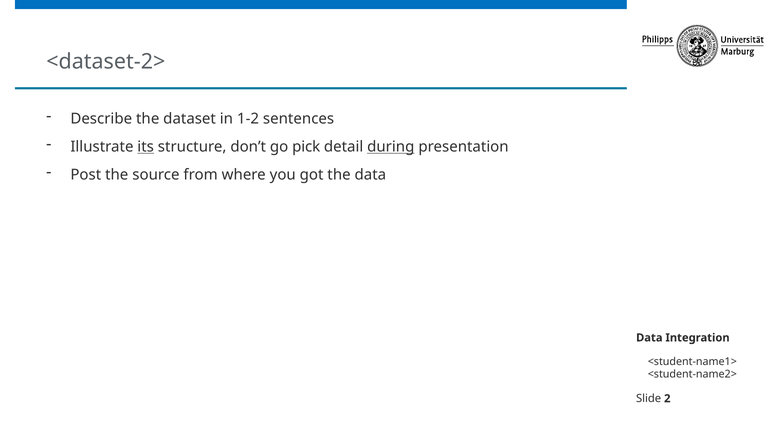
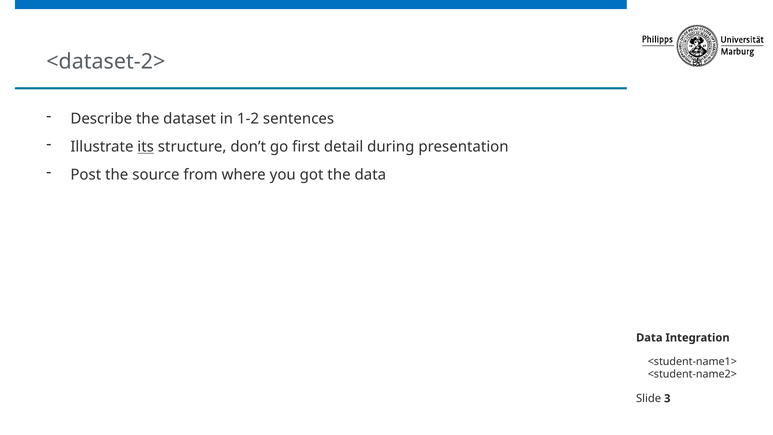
pick: pick -> first
during underline: present -> none
2: 2 -> 3
